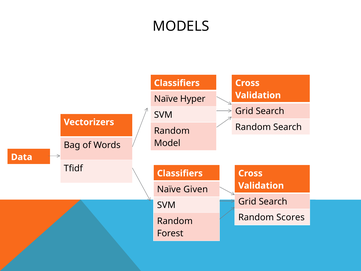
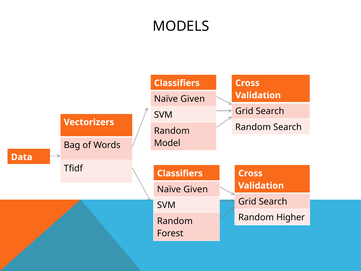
Hyper at (193, 99): Hyper -> Given
Scores: Scores -> Higher
